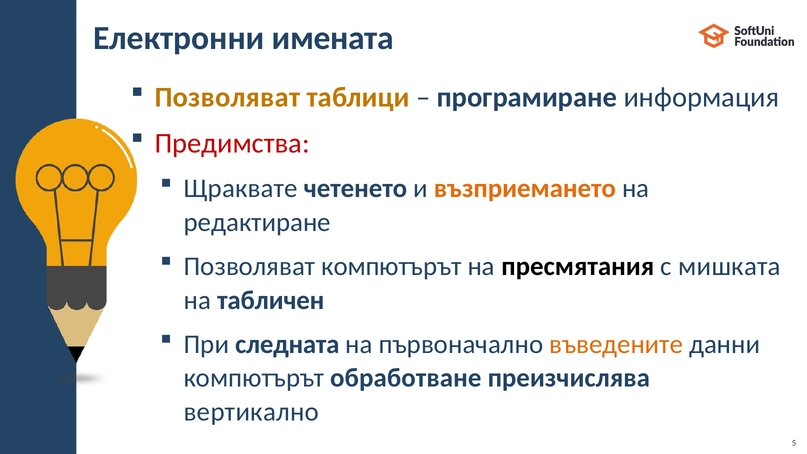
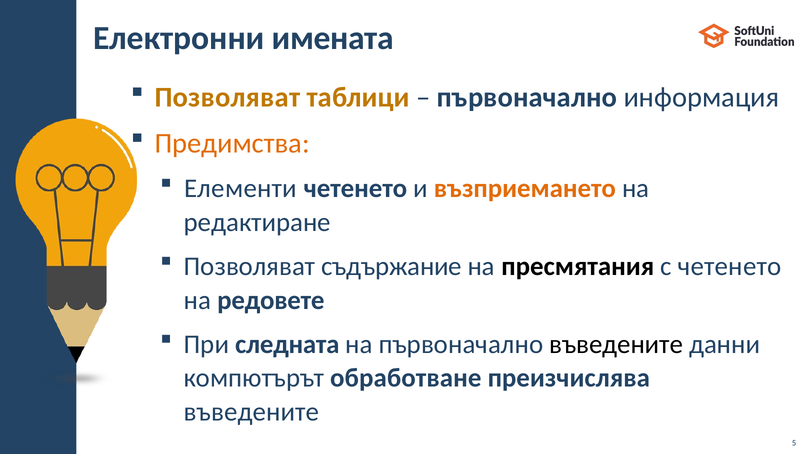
програмиране at (527, 97): програмиране -> първоначално
Предимства colour: red -> orange
Щраквате: Щраквате -> Елементи
Позволяват компютърът: компютърът -> съдържание
с мишката: мишката -> четенето
табличен: табличен -> редовете
въведените at (616, 344) colour: orange -> black
вертикално at (251, 412): вертикално -> въведените
